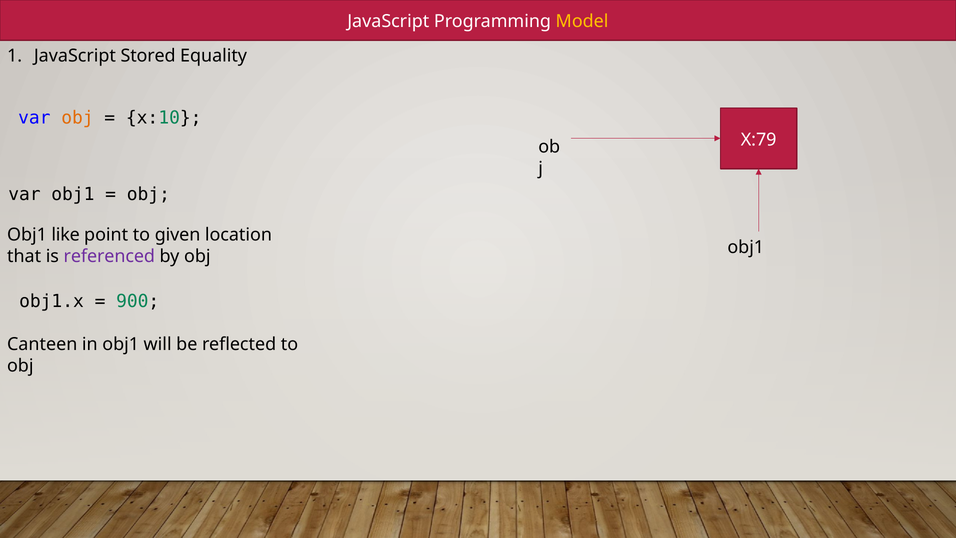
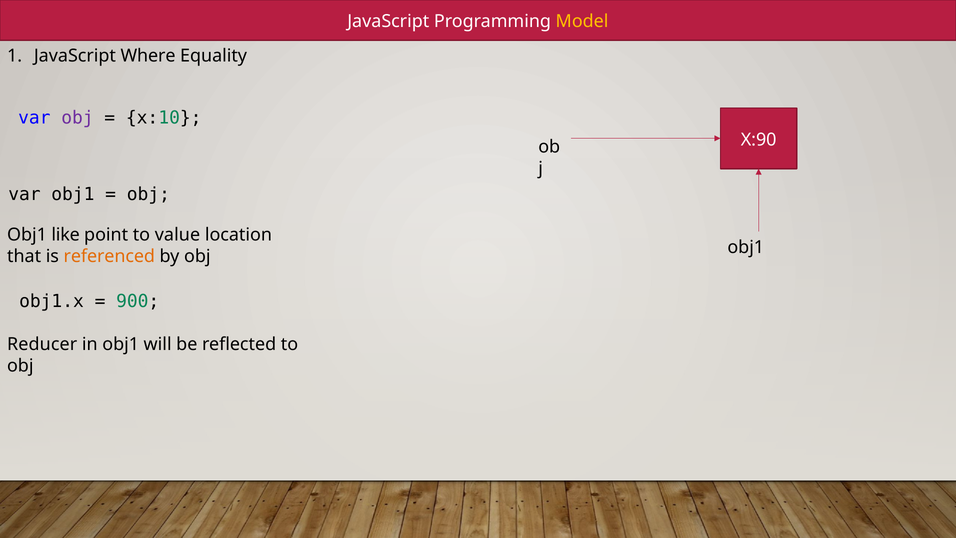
Stored: Stored -> Where
obj at (77, 118) colour: orange -> purple
X:79: X:79 -> X:90
given: given -> value
referenced colour: purple -> orange
Canteen: Canteen -> Reducer
